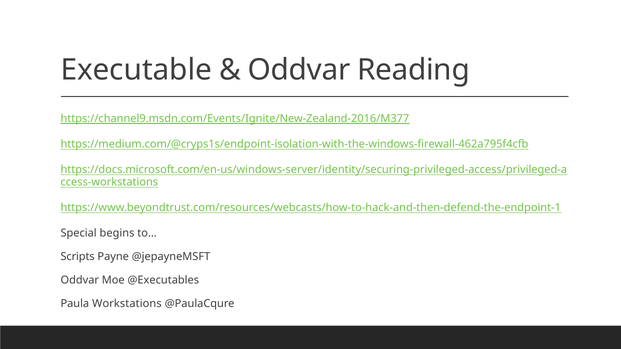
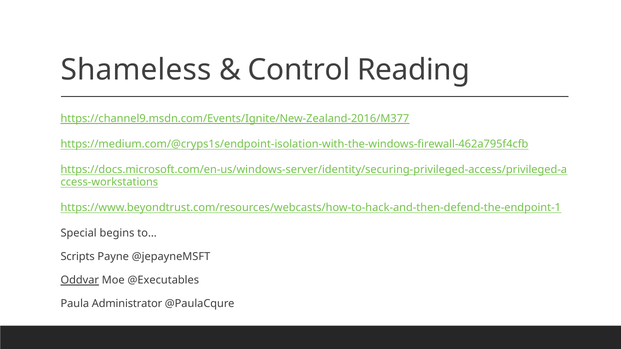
Executable: Executable -> Shameless
Oddvar at (299, 70): Oddvar -> Control
Oddvar at (80, 281) underline: none -> present
Workstations: Workstations -> Administrator
